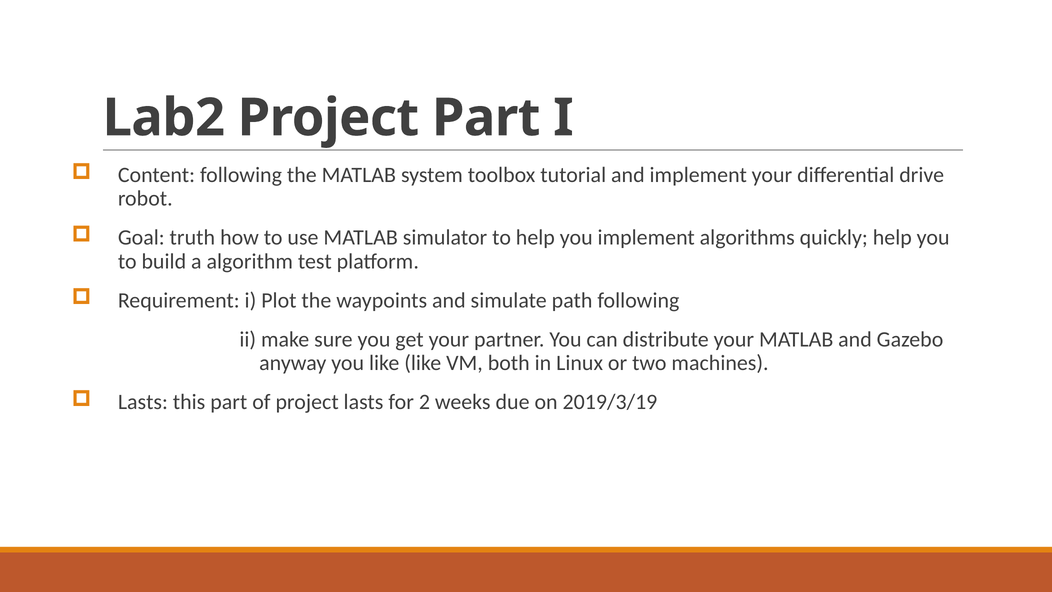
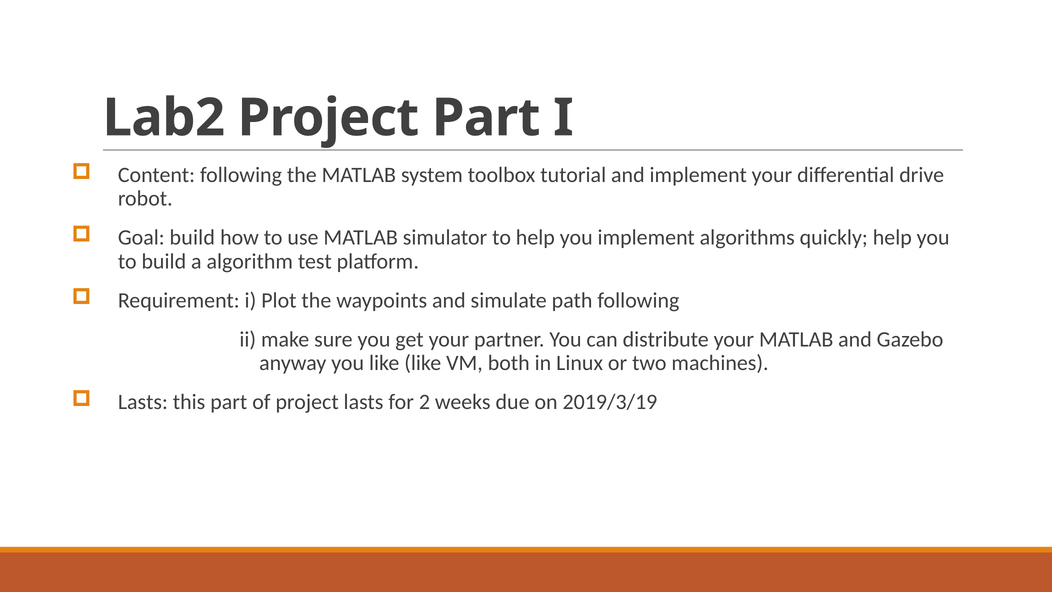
Goal truth: truth -> build
